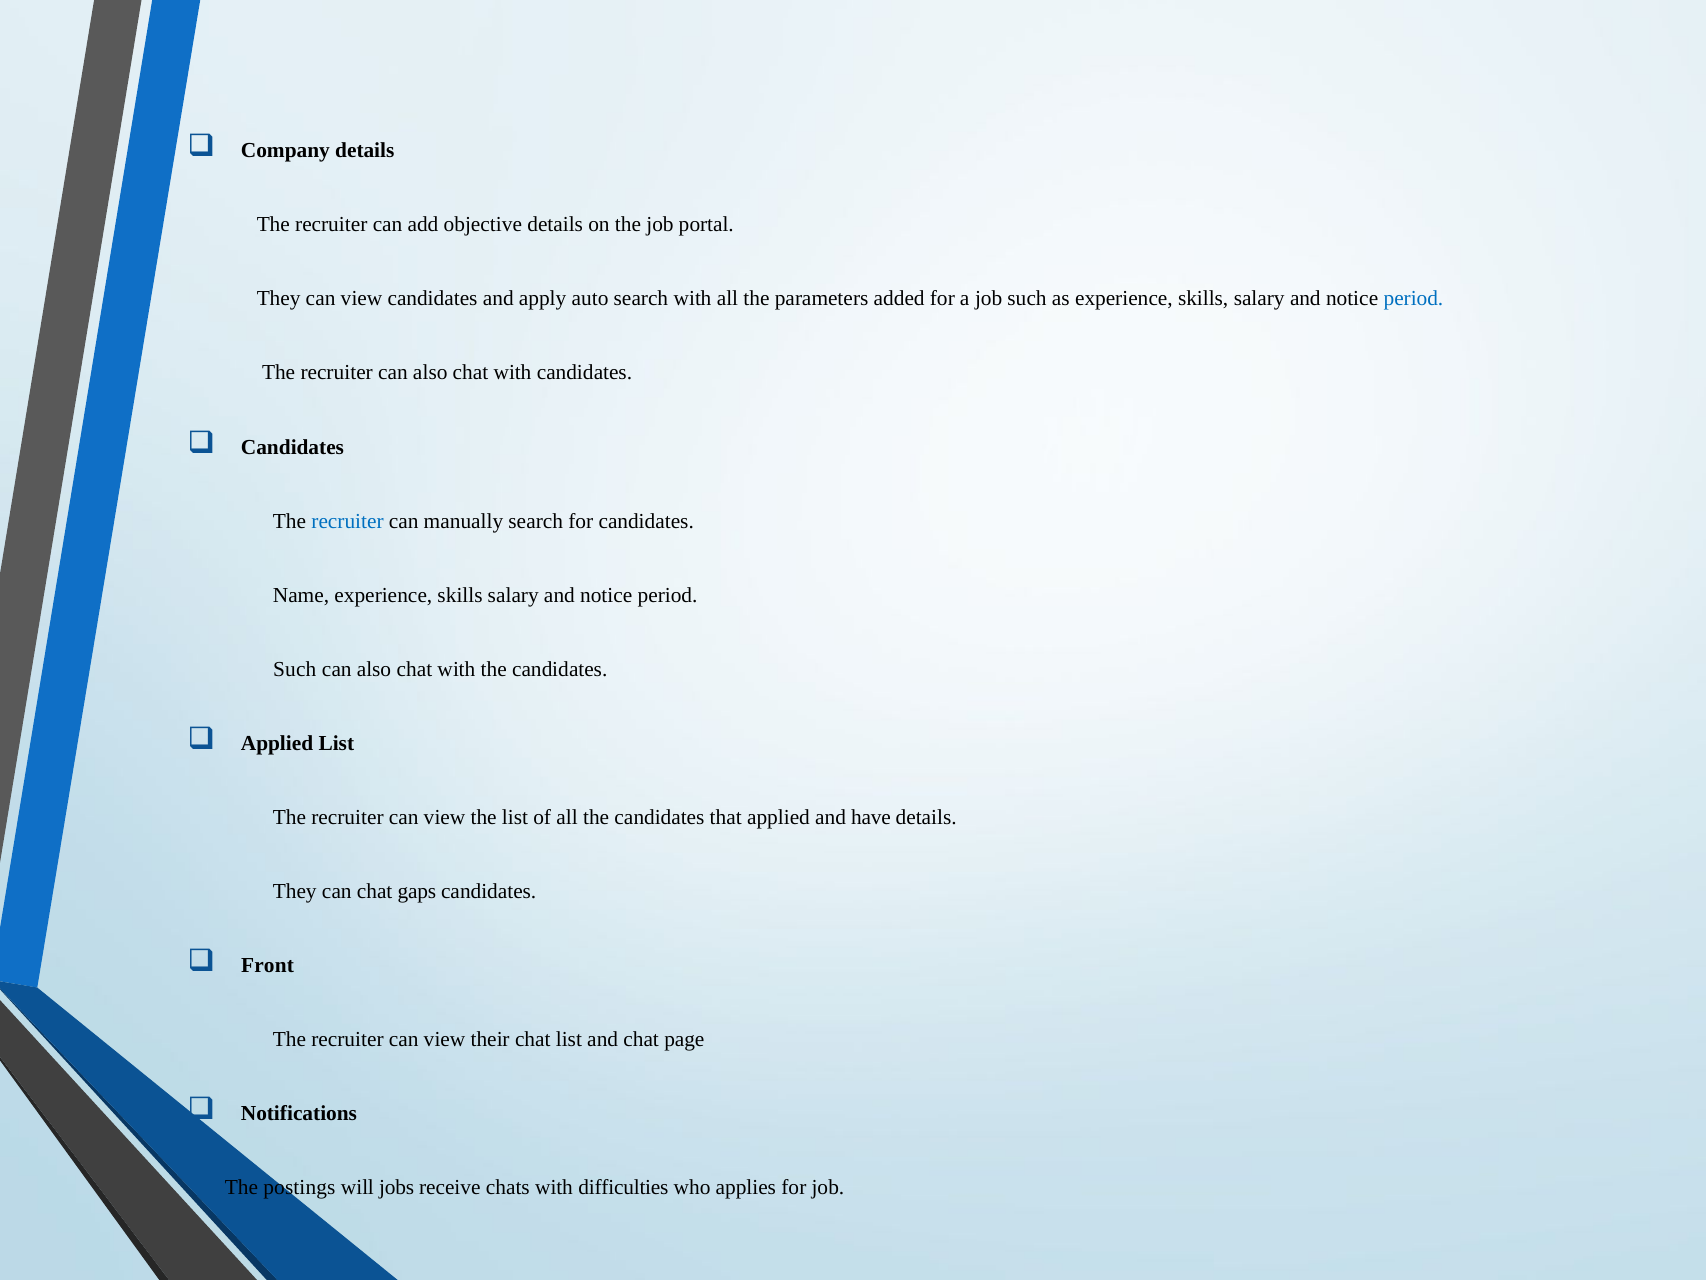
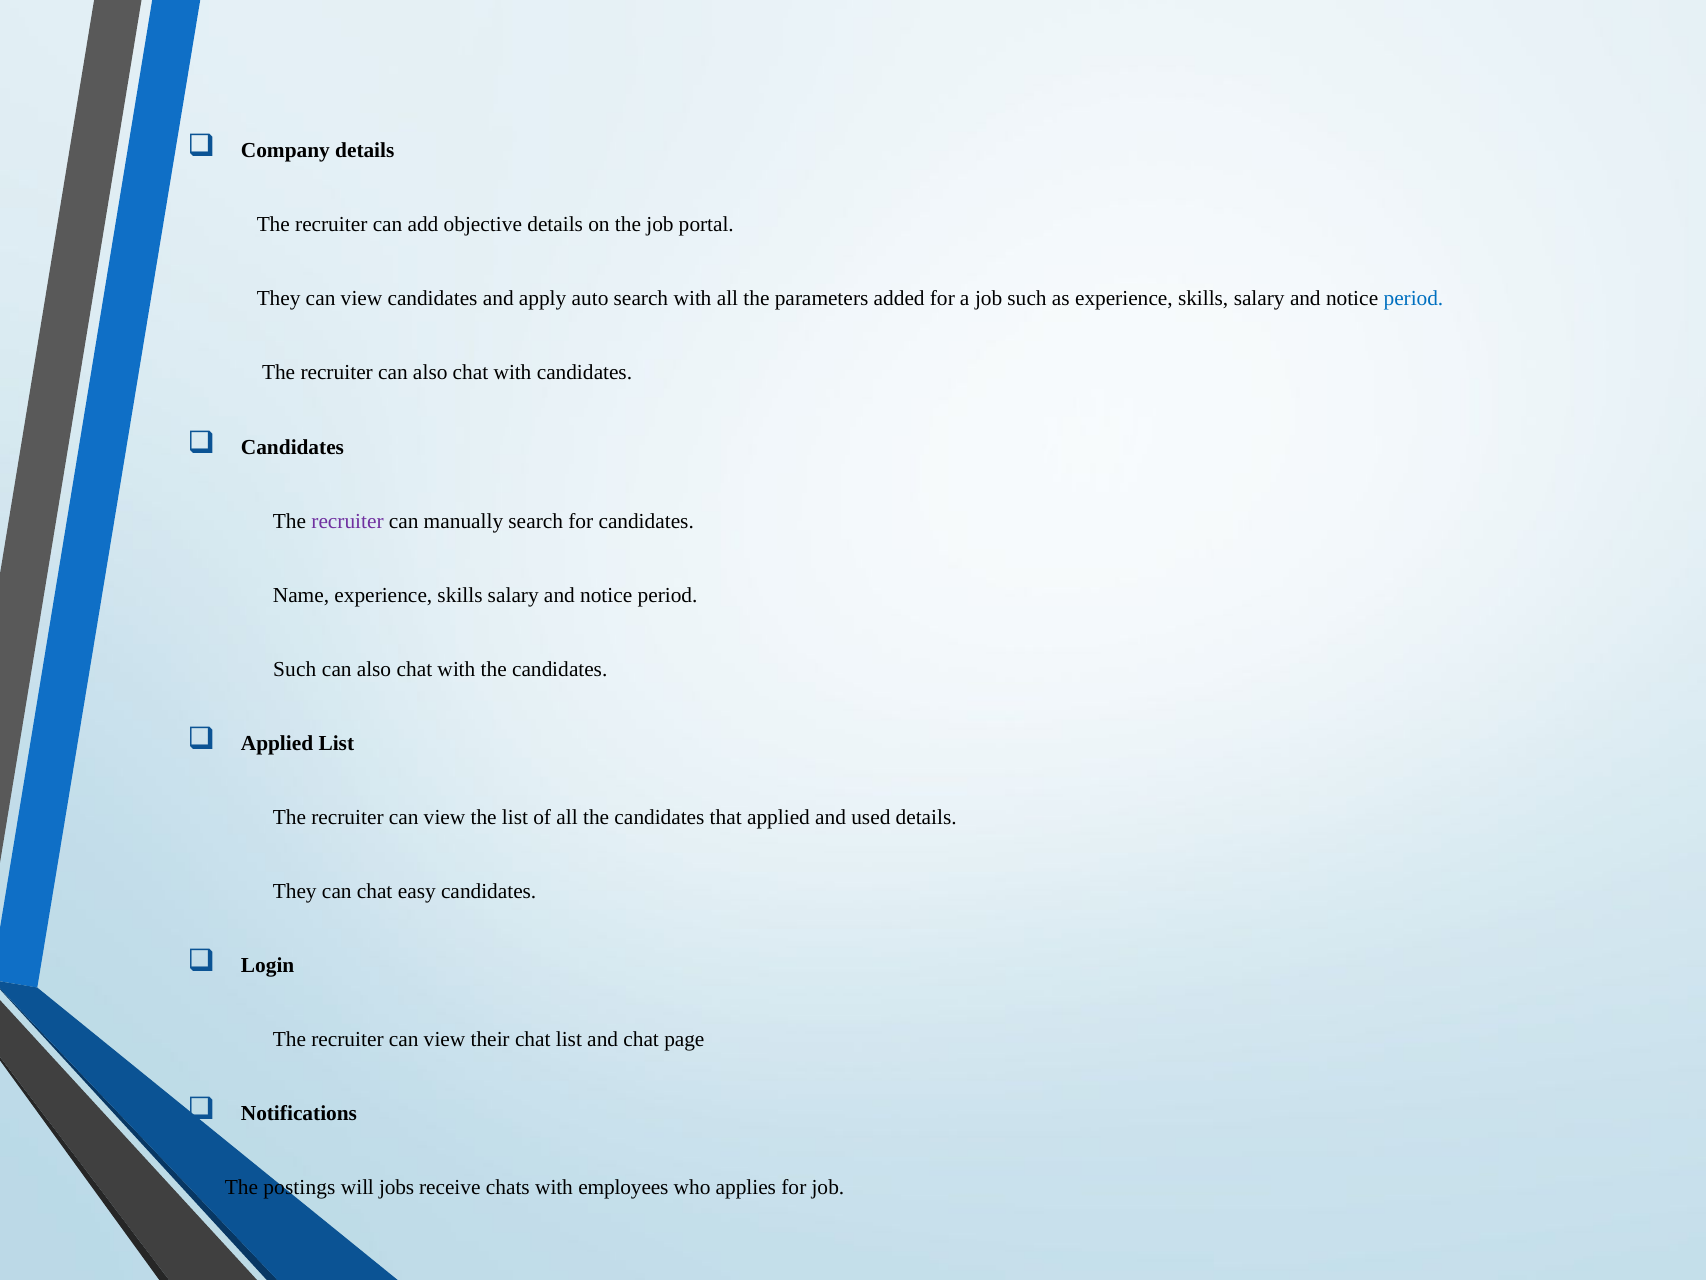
recruiter at (348, 521) colour: blue -> purple
have: have -> used
gaps: gaps -> easy
Front: Front -> Login
difficulties: difficulties -> employees
